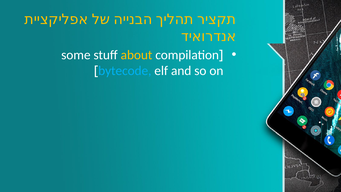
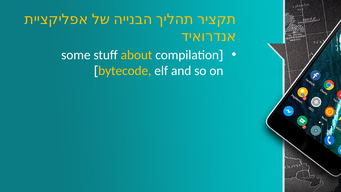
bytecode colour: light blue -> yellow
